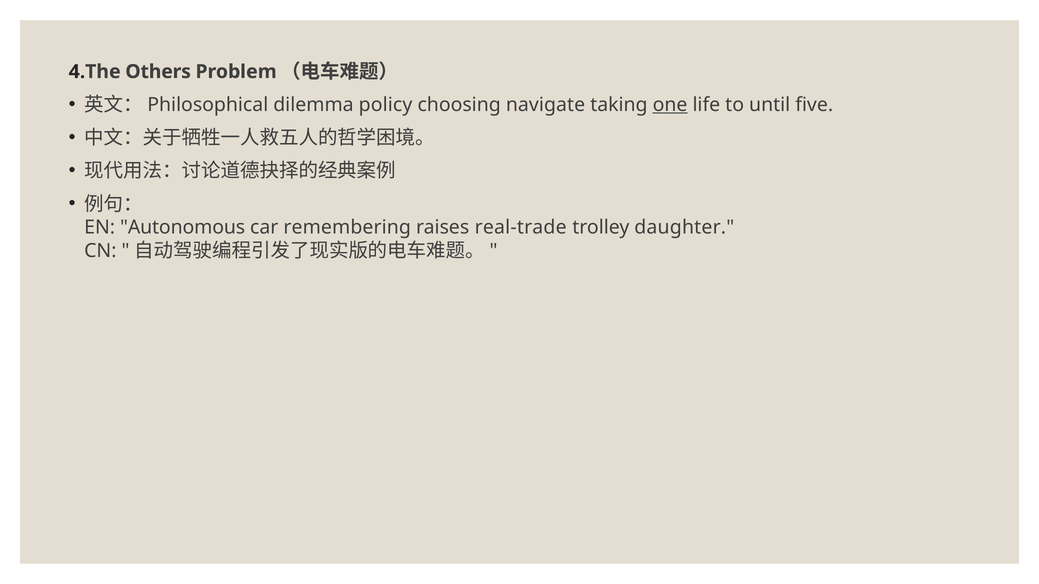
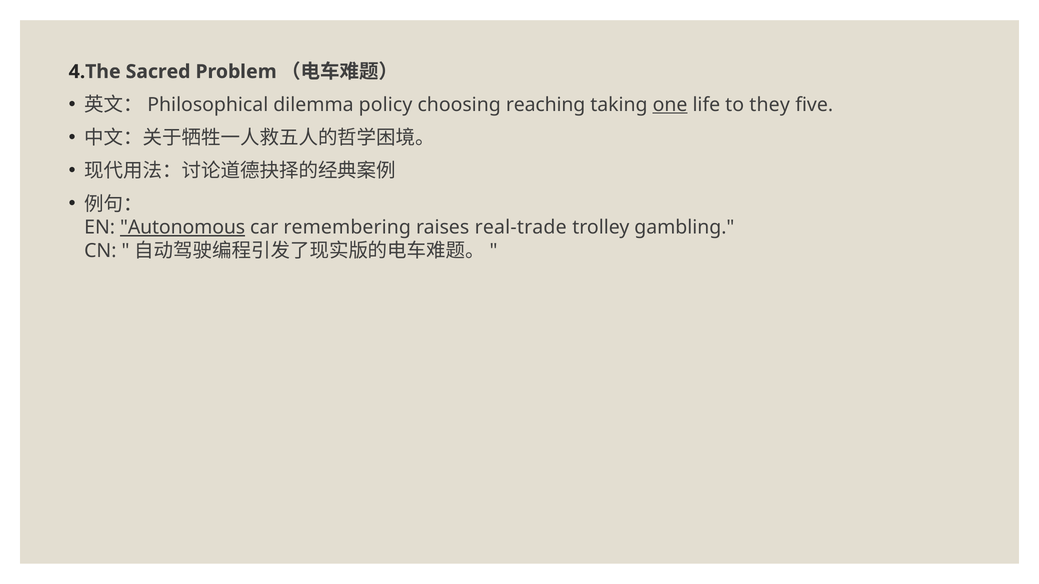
Others: Others -> Sacred
navigate: navigate -> reaching
until: until -> they
Autonomous underline: none -> present
daughter: daughter -> gambling
